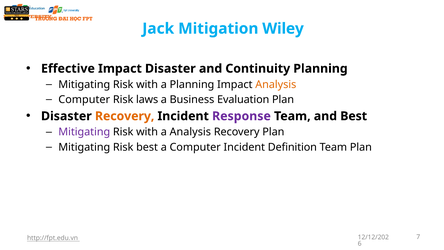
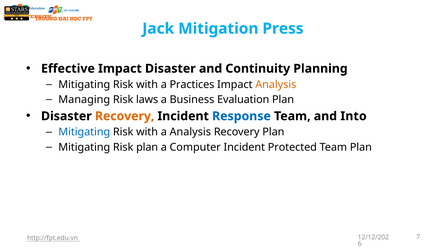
Wiley: Wiley -> Press
a Planning: Planning -> Practices
Computer at (84, 100): Computer -> Managing
Response colour: purple -> blue
and Best: Best -> Into
Mitigating at (84, 132) colour: purple -> blue
Risk best: best -> plan
Definition: Definition -> Protected
